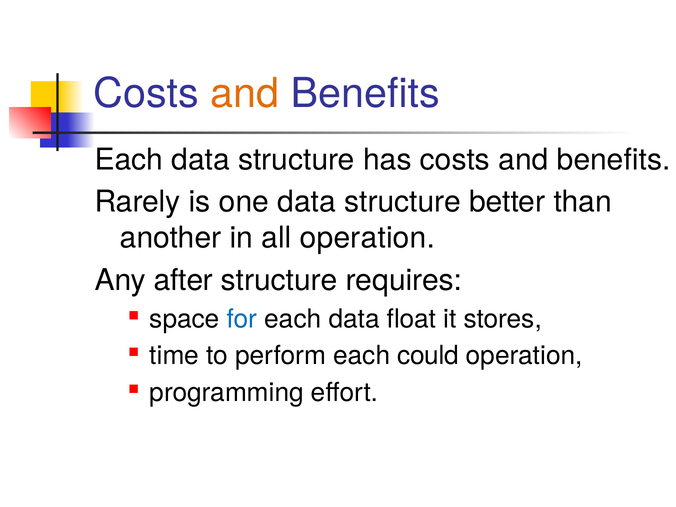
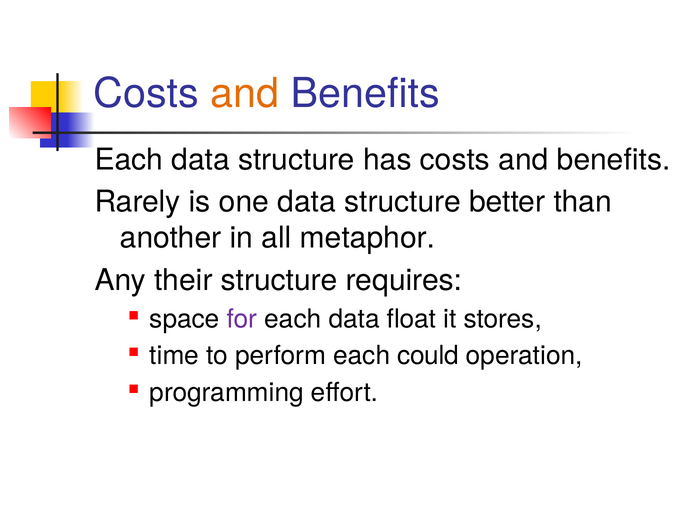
all operation: operation -> metaphor
after: after -> their
for colour: blue -> purple
